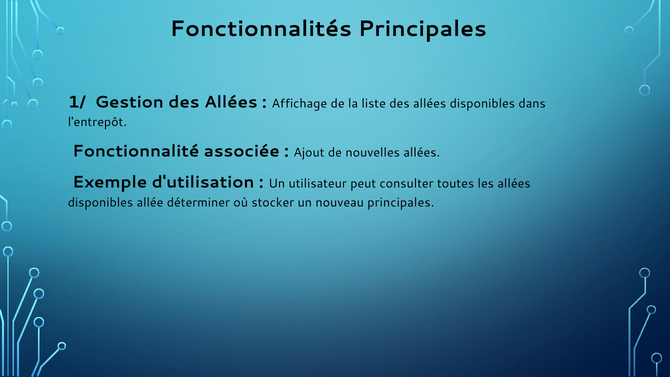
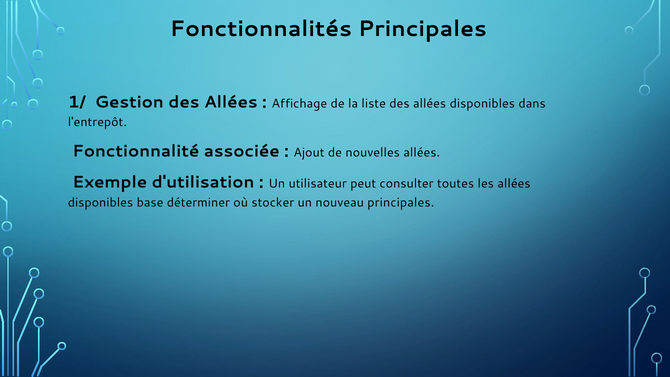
allée: allée -> base
